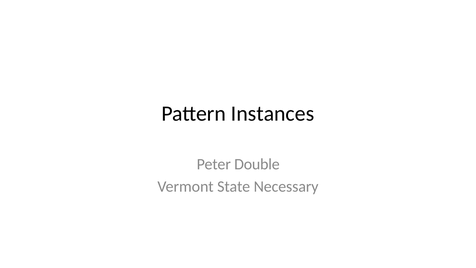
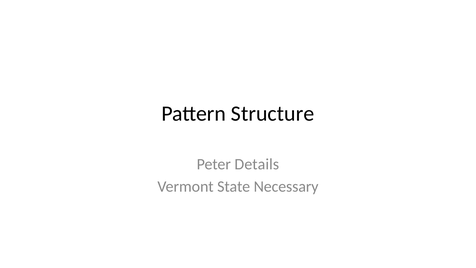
Instances: Instances -> Structure
Double: Double -> Details
